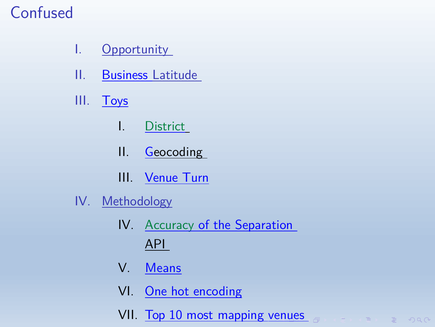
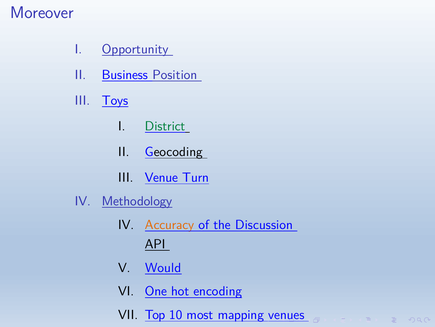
Confused: Confused -> Moreover
Latitude: Latitude -> Position
Accuracy colour: green -> orange
the Separation: Separation -> Discussion
Means: Means -> Would
